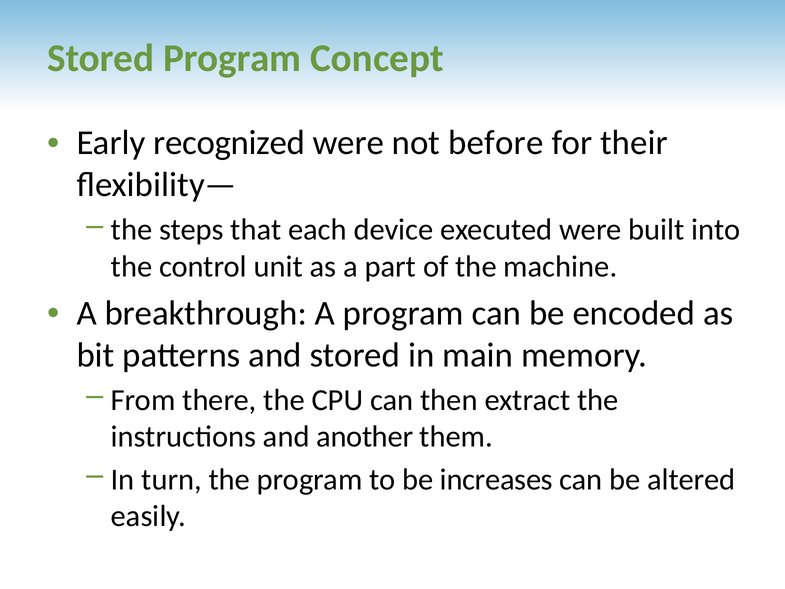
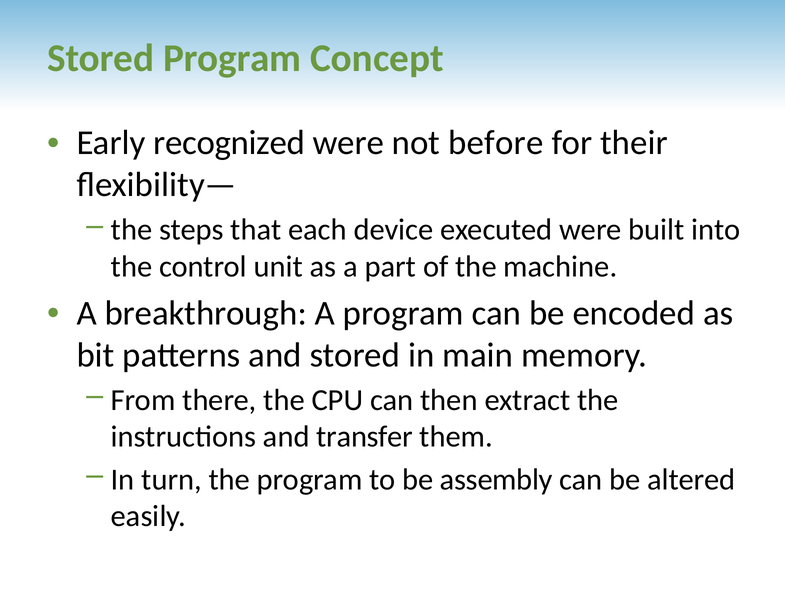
another: another -> transfer
increases: increases -> assembly
